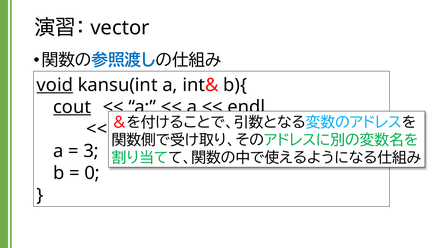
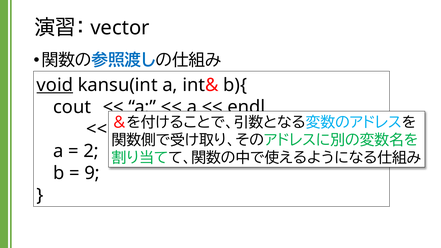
cout underline: present -> none
3: 3 -> 2
0: 0 -> 9
